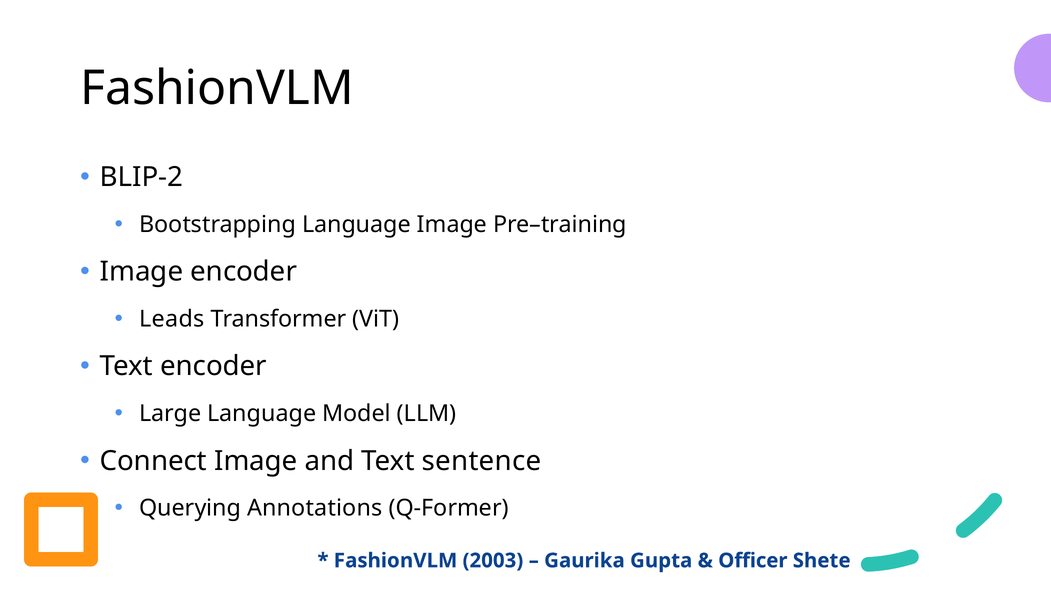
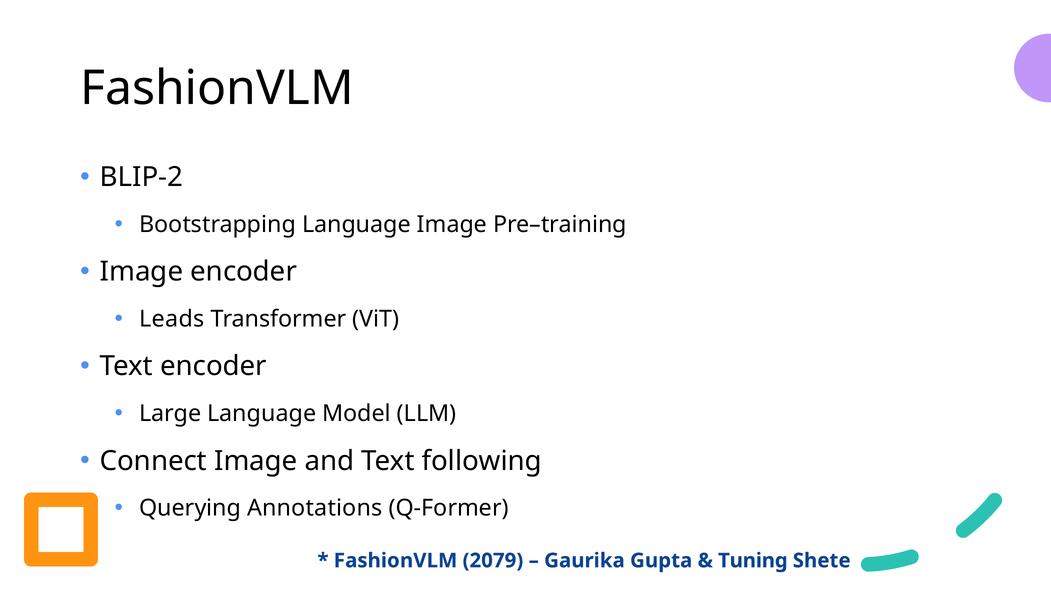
sentence: sentence -> following
2003: 2003 -> 2079
Officer: Officer -> Tuning
